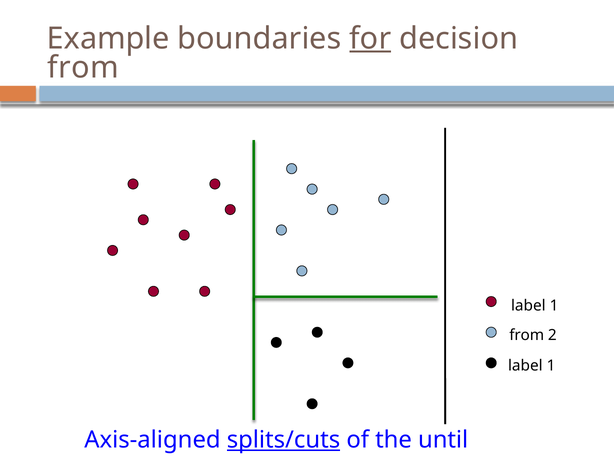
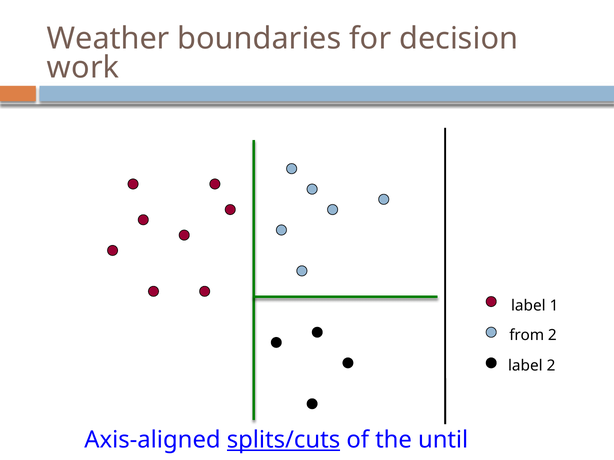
Example: Example -> Weather
for underline: present -> none
from at (83, 68): from -> work
1 at (551, 366): 1 -> 2
